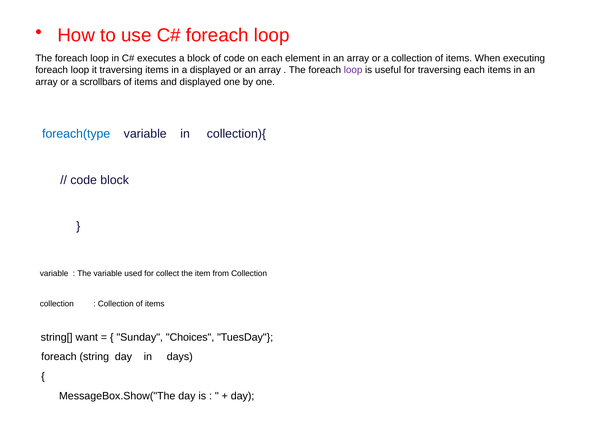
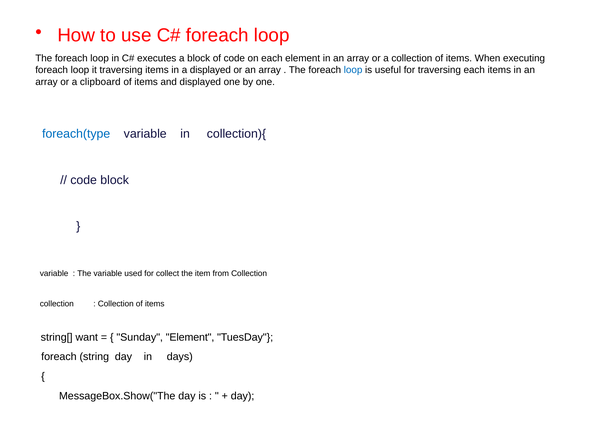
loop at (353, 70) colour: purple -> blue
scrollbars: scrollbars -> clipboard
Sunday Choices: Choices -> Element
